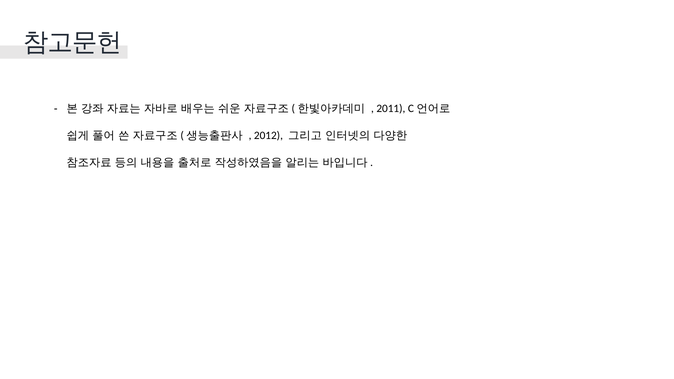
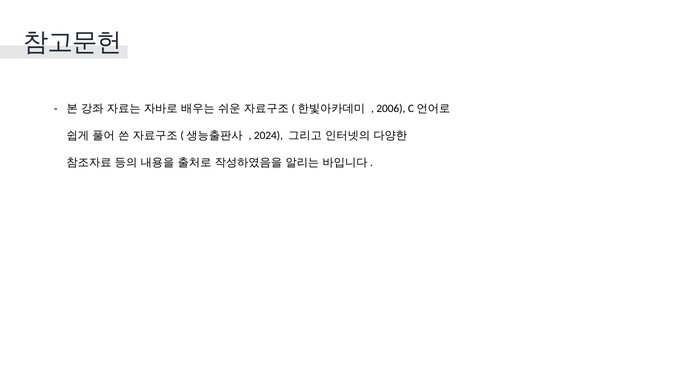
2011: 2011 -> 2006
2012: 2012 -> 2024
